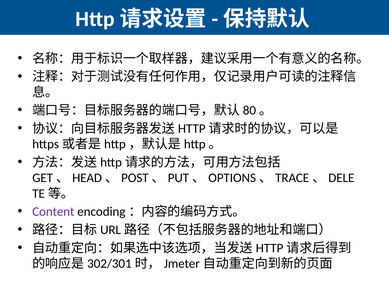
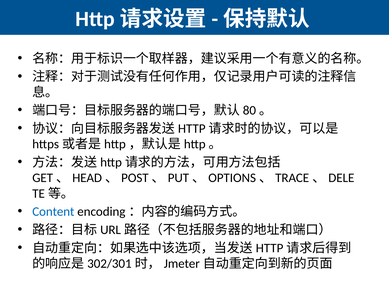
Content colour: purple -> blue
